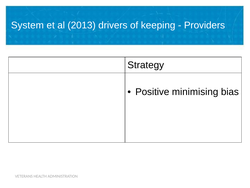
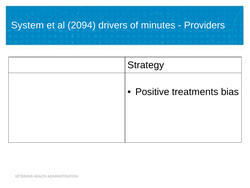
2013: 2013 -> 2094
keeping: keeping -> minutes
minimising: minimising -> treatments
